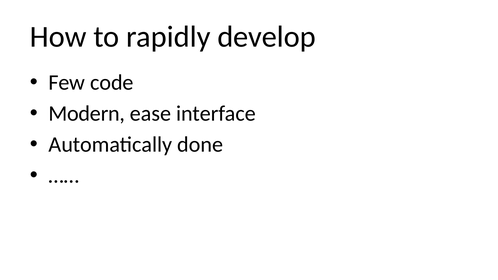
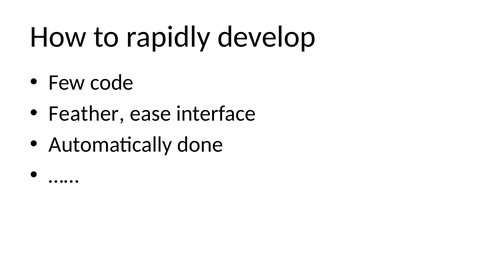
Modern: Modern -> Feather
